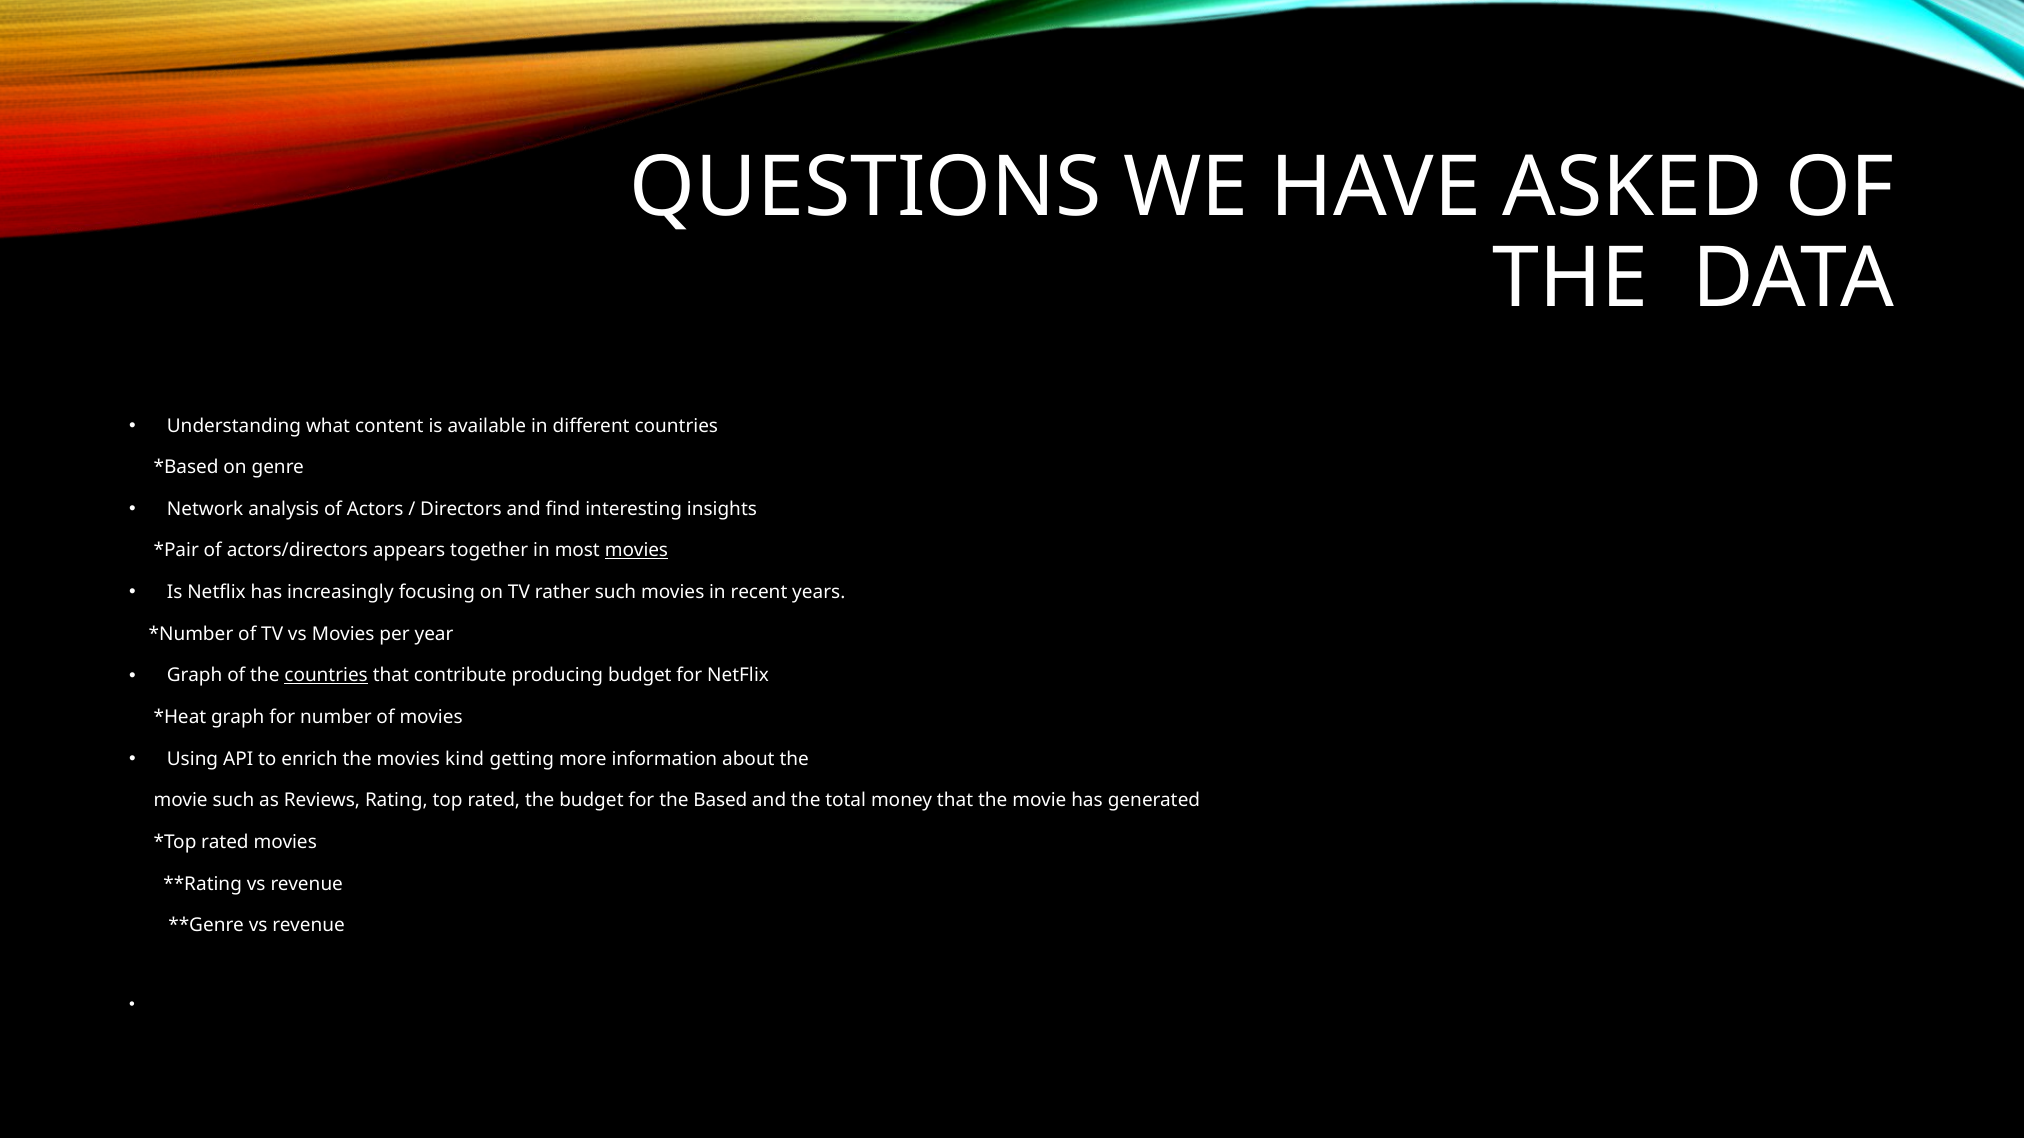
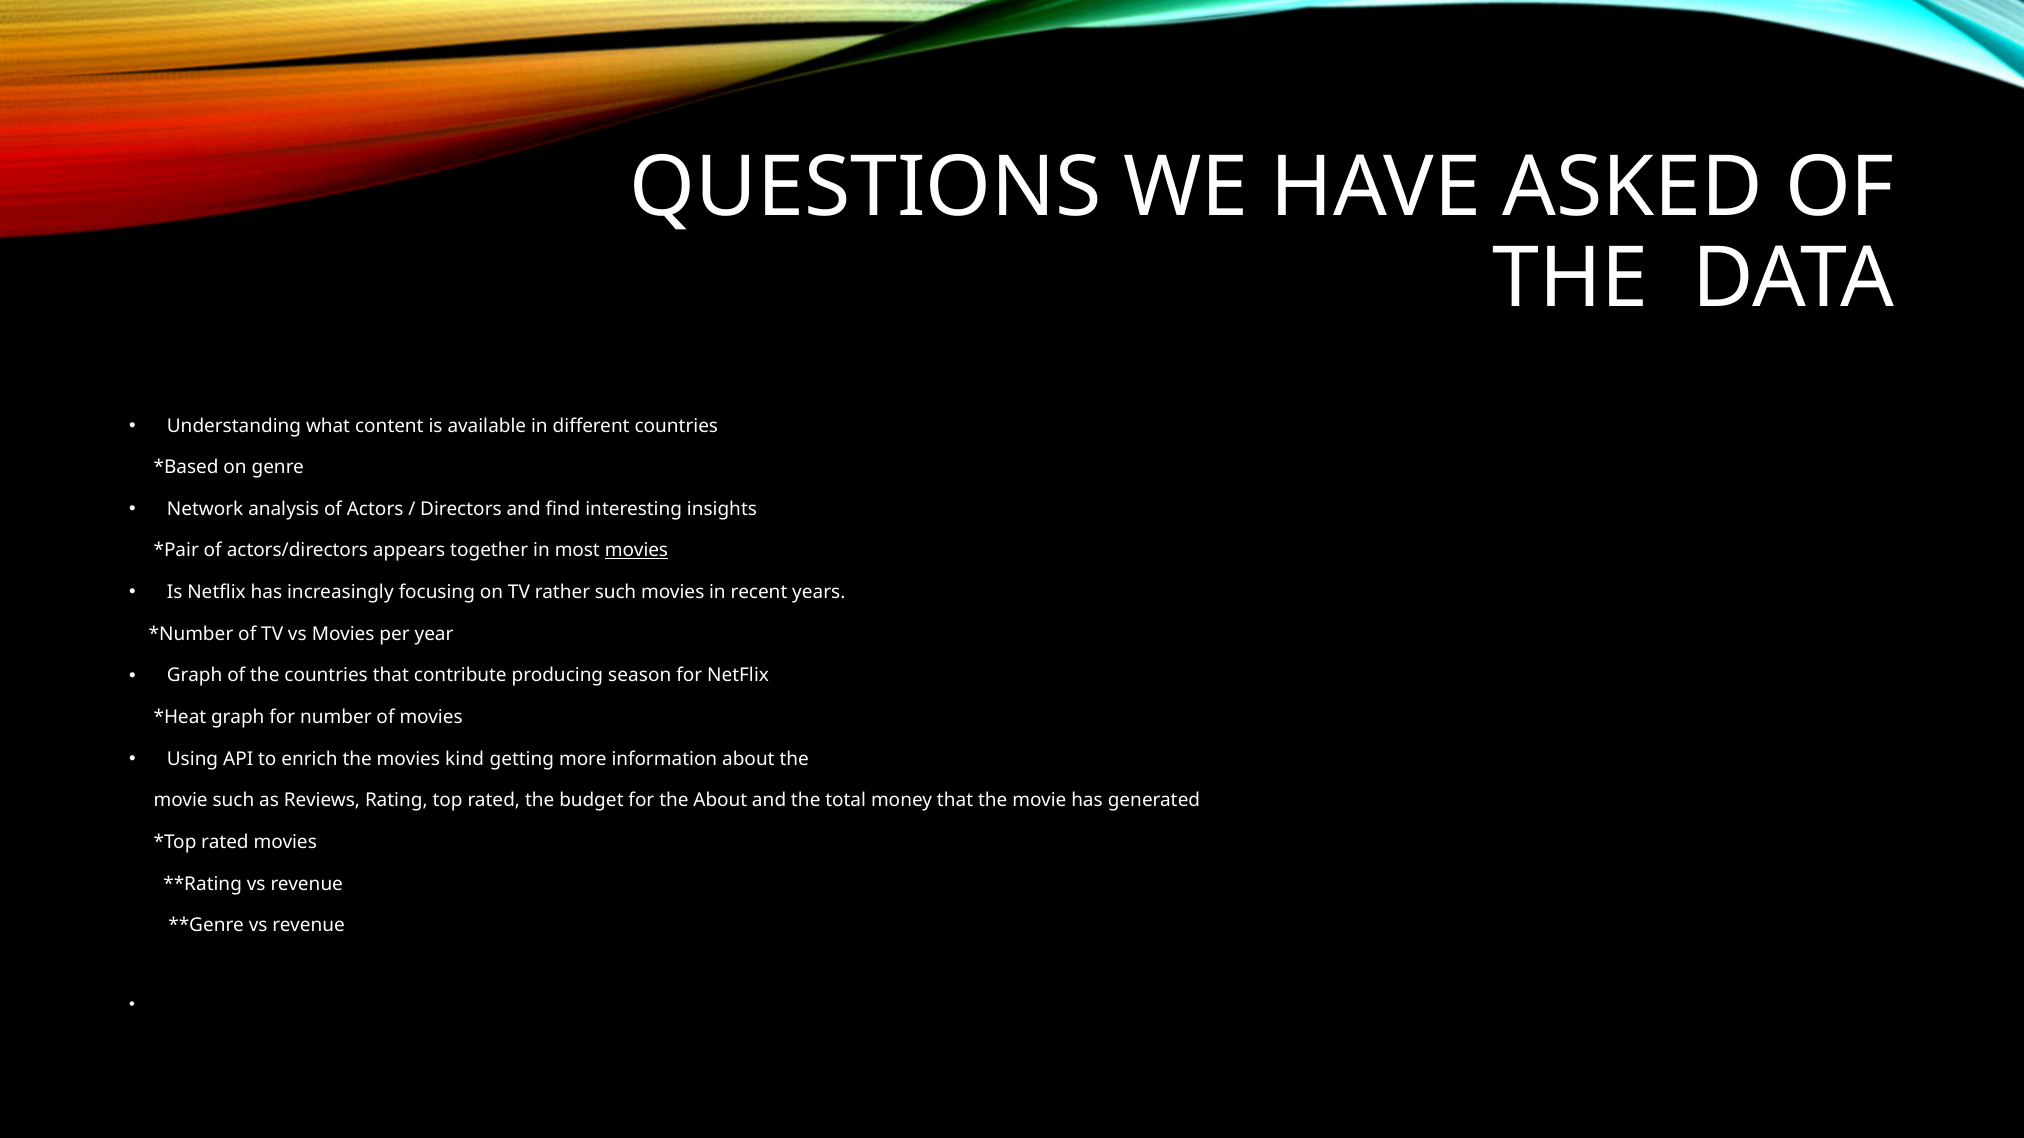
countries at (326, 676) underline: present -> none
producing budget: budget -> season
the Based: Based -> About
